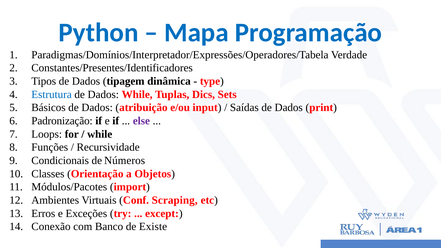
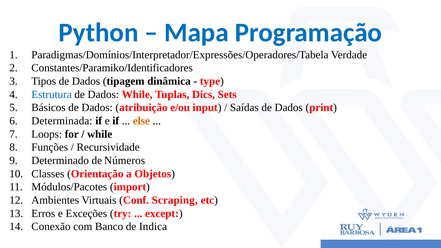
Constantes/Presentes/Identificadores: Constantes/Presentes/Identificadores -> Constantes/Paramiko/Identificadores
Padronização: Padronização -> Determinada
else colour: purple -> orange
Condicionais: Condicionais -> Determinado
Existe: Existe -> Indica
